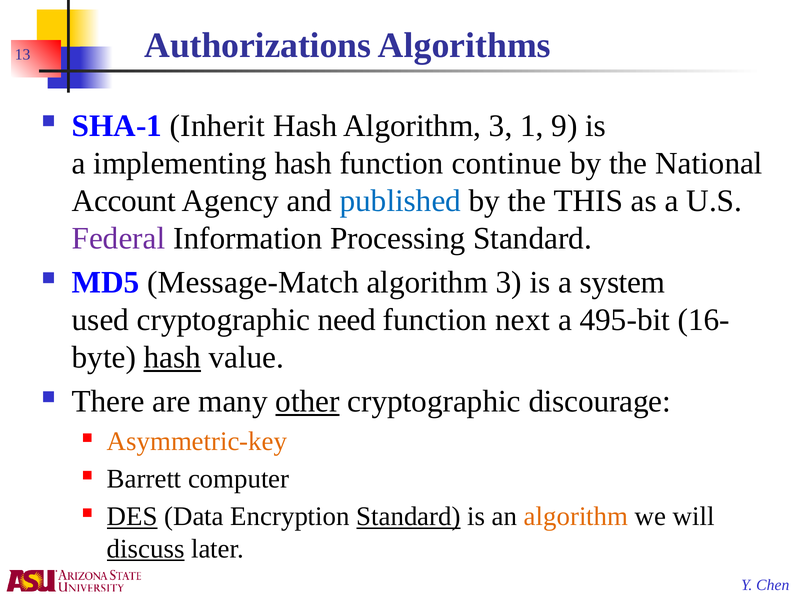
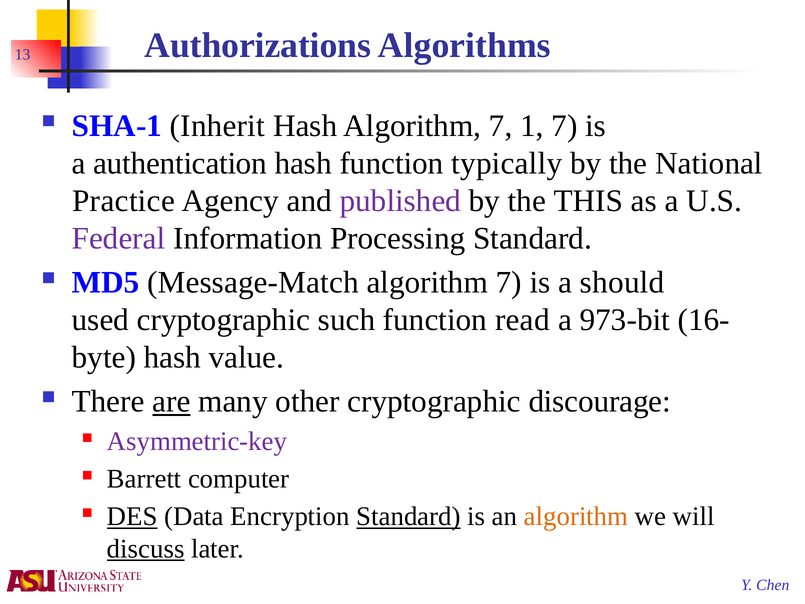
Hash Algorithm 3: 3 -> 7
1 9: 9 -> 7
implementing: implementing -> authentication
continue: continue -> typically
Account: Account -> Practice
published colour: blue -> purple
3 at (509, 282): 3 -> 7
system: system -> should
need: need -> such
next: next -> read
495-bit: 495-bit -> 973-bit
hash at (172, 357) underline: present -> none
are underline: none -> present
other underline: present -> none
Asymmetric-key colour: orange -> purple
